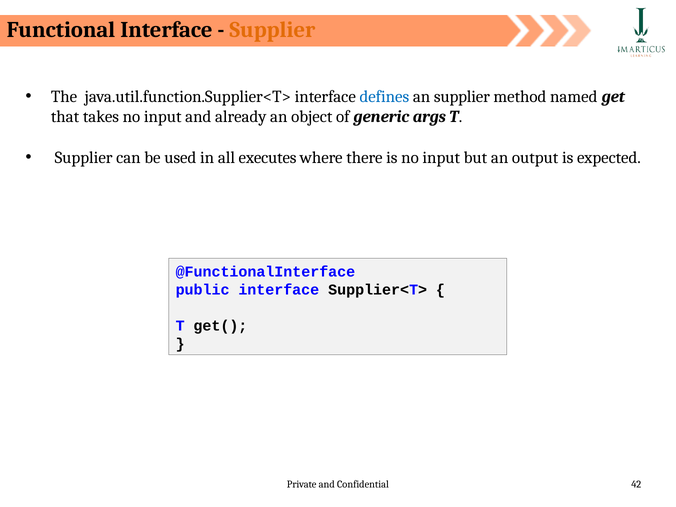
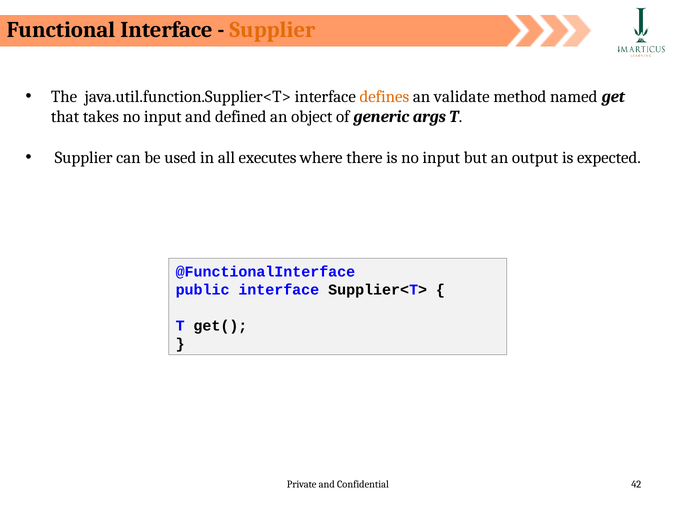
defines colour: blue -> orange
an supplier: supplier -> validate
already: already -> defined
